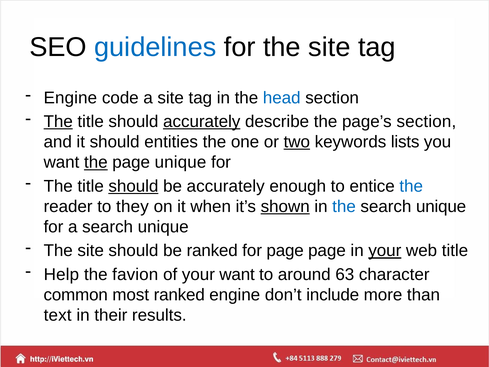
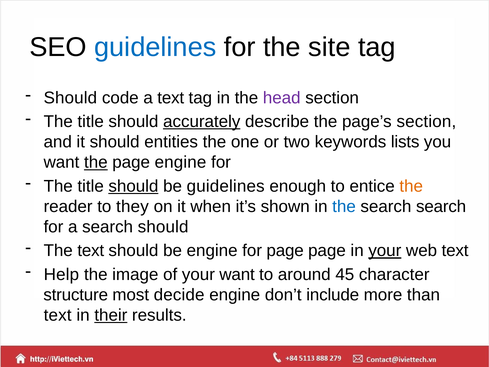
Engine at (70, 98): Engine -> Should
a site: site -> text
head colour: blue -> purple
The at (58, 122) underline: present -> none
two underline: present -> none
page unique: unique -> engine
be accurately: accurately -> guidelines
the at (411, 186) colour: blue -> orange
shown underline: present -> none
unique at (441, 206): unique -> search
a search unique: unique -> should
site at (91, 251): site -> text
be ranked: ranked -> engine
web title: title -> text
favion: favion -> image
63: 63 -> 45
common: common -> structure
most ranked: ranked -> decide
their underline: none -> present
